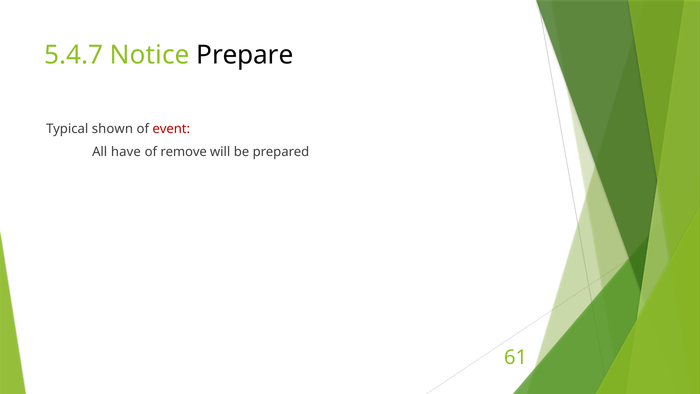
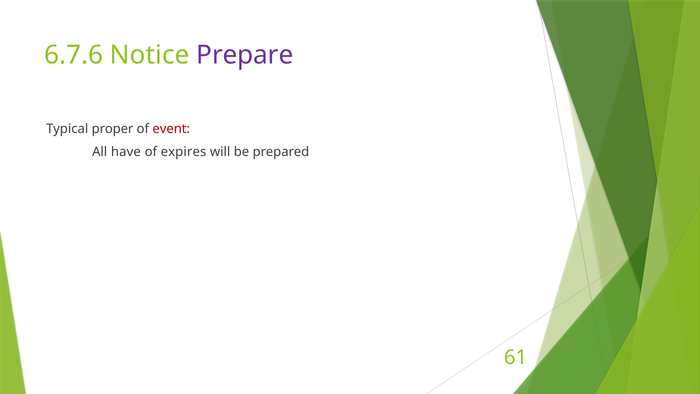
5.4.7: 5.4.7 -> 6.7.6
Prepare colour: black -> purple
shown: shown -> proper
remove: remove -> expires
